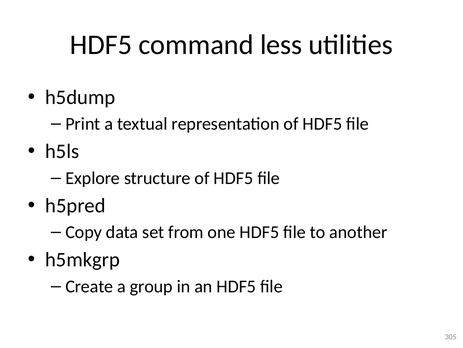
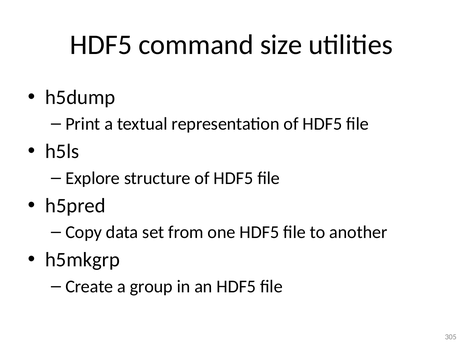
less: less -> size
